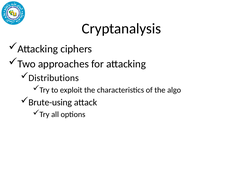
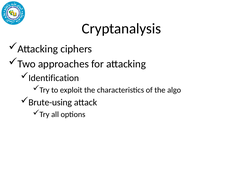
Distributions: Distributions -> Identification
